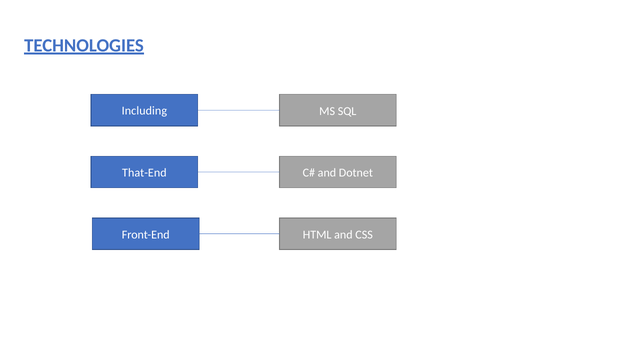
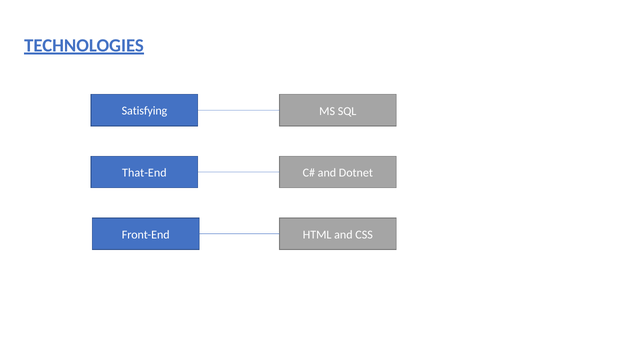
Including: Including -> Satisfying
